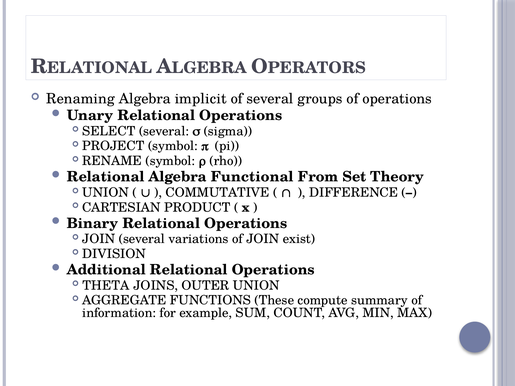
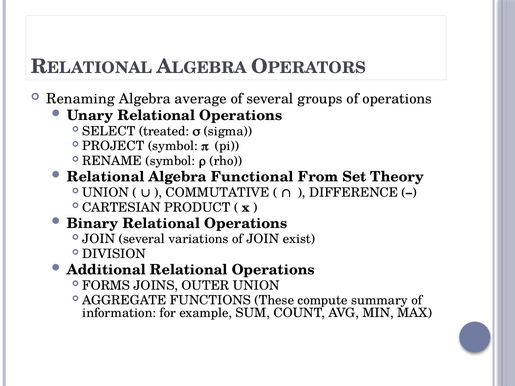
implicit: implicit -> average
SELECT several: several -> treated
THETA: THETA -> FORMS
